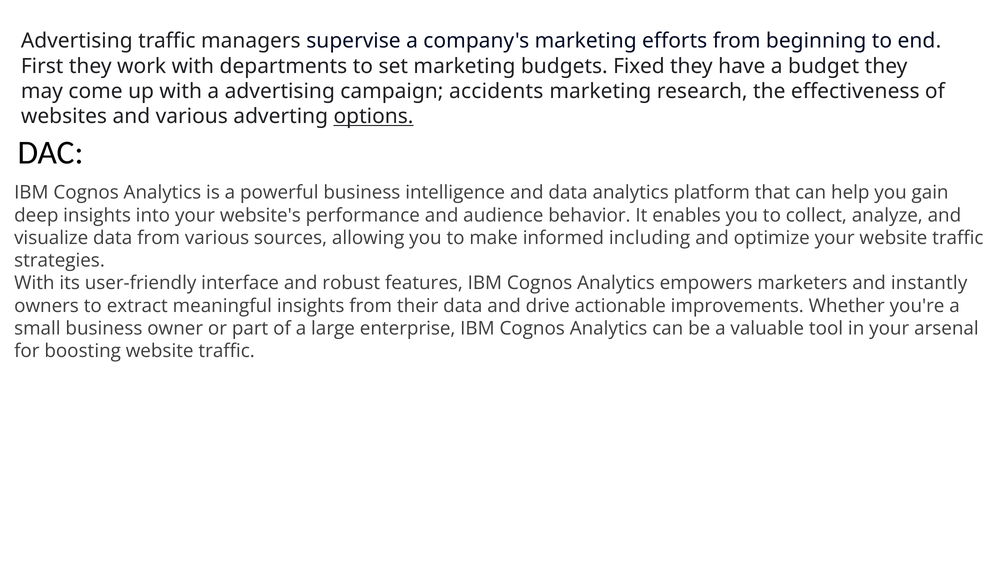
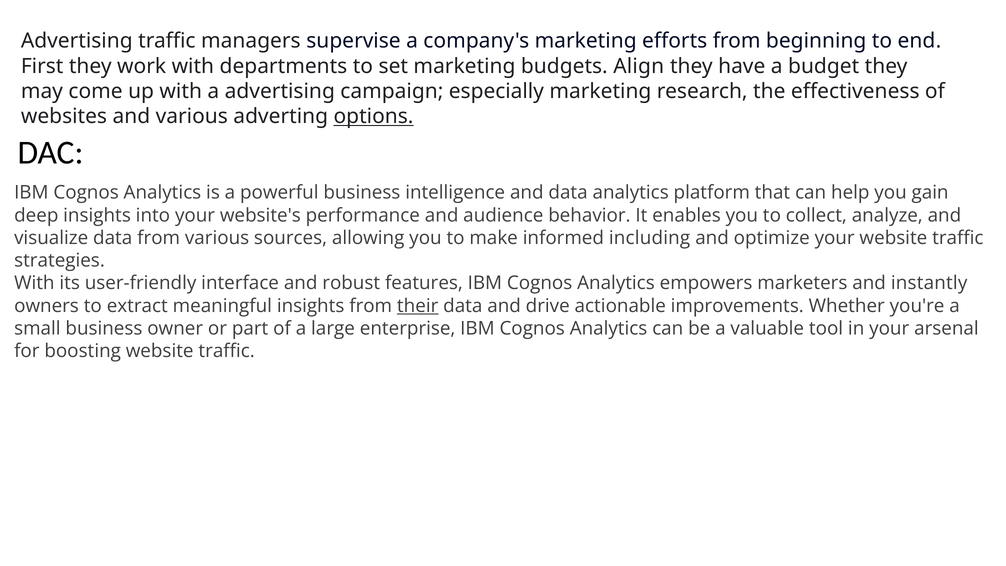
Fixed: Fixed -> Align
accidents: accidents -> especially
their underline: none -> present
